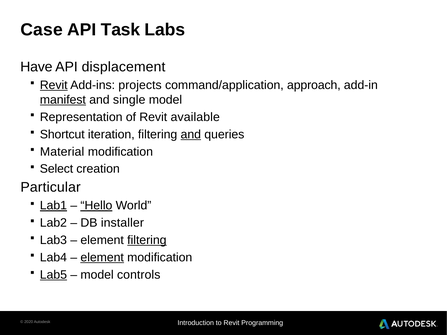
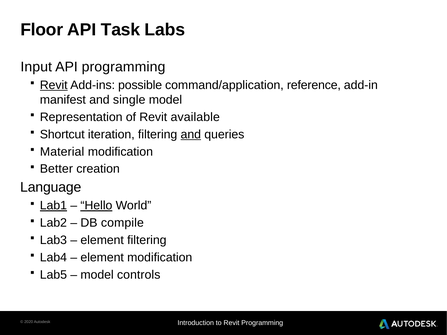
Case: Case -> Floor
Have: Have -> Input
API displacement: displacement -> programming
projects: projects -> possible
approach: approach -> reference
manifest underline: present -> none
Select: Select -> Better
Particular: Particular -> Language
installer: installer -> compile
filtering at (147, 240) underline: present -> none
element at (102, 258) underline: present -> none
Lab5 underline: present -> none
